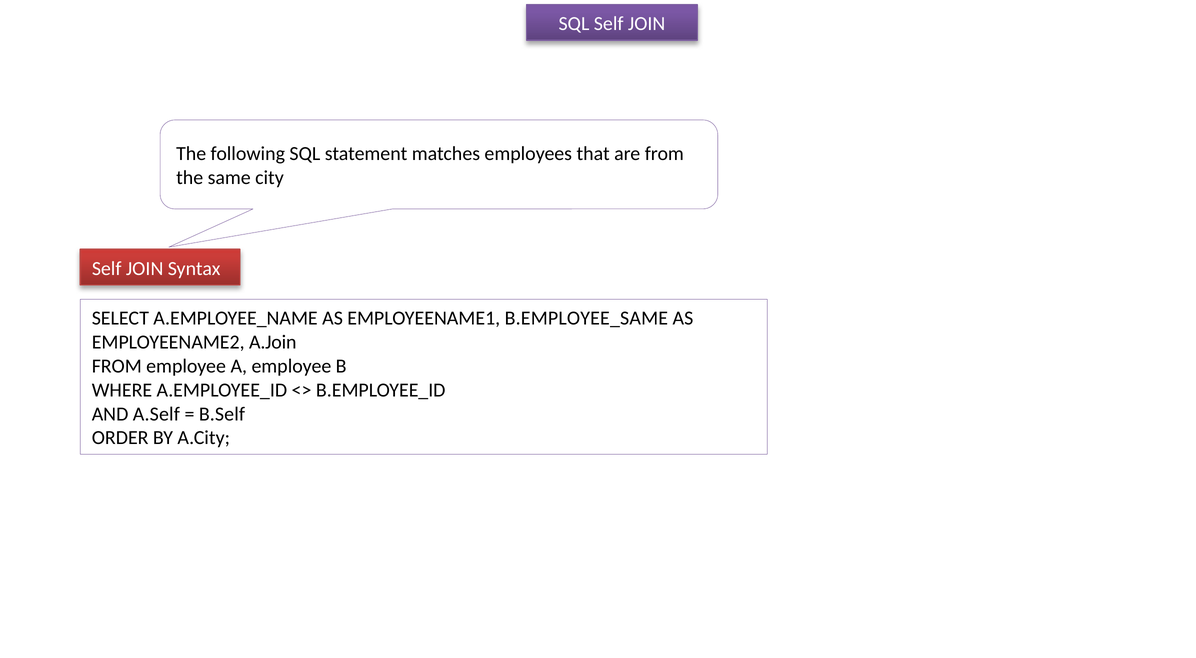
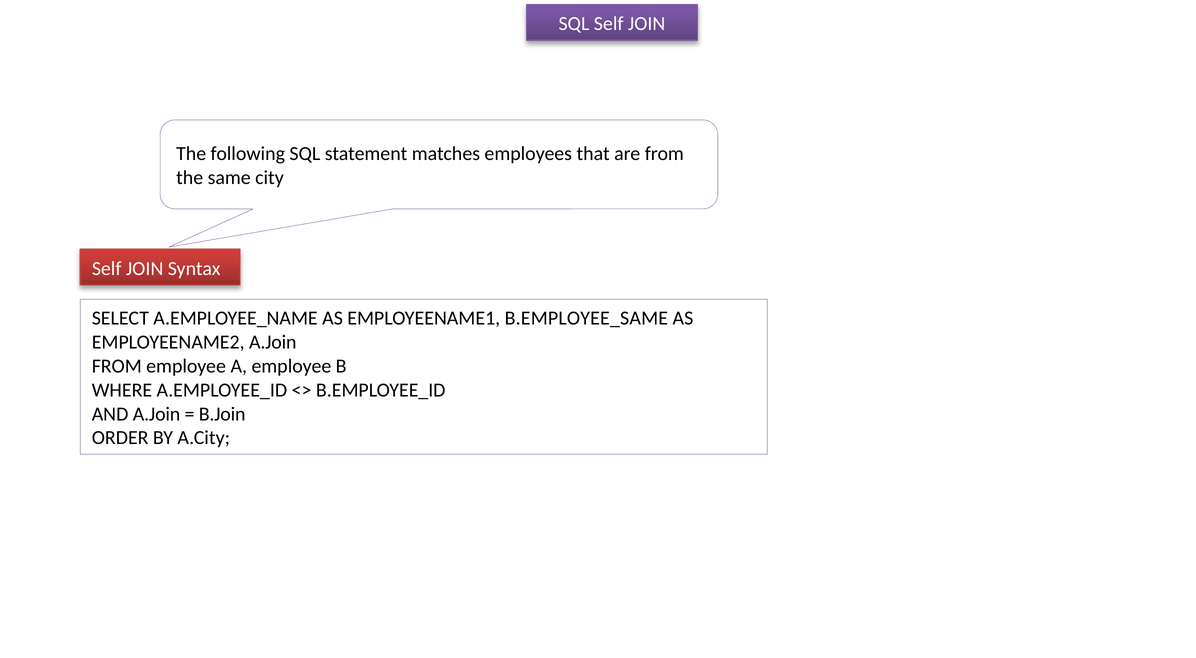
AND A.Self: A.Self -> A.Join
B.Self: B.Self -> B.Join
